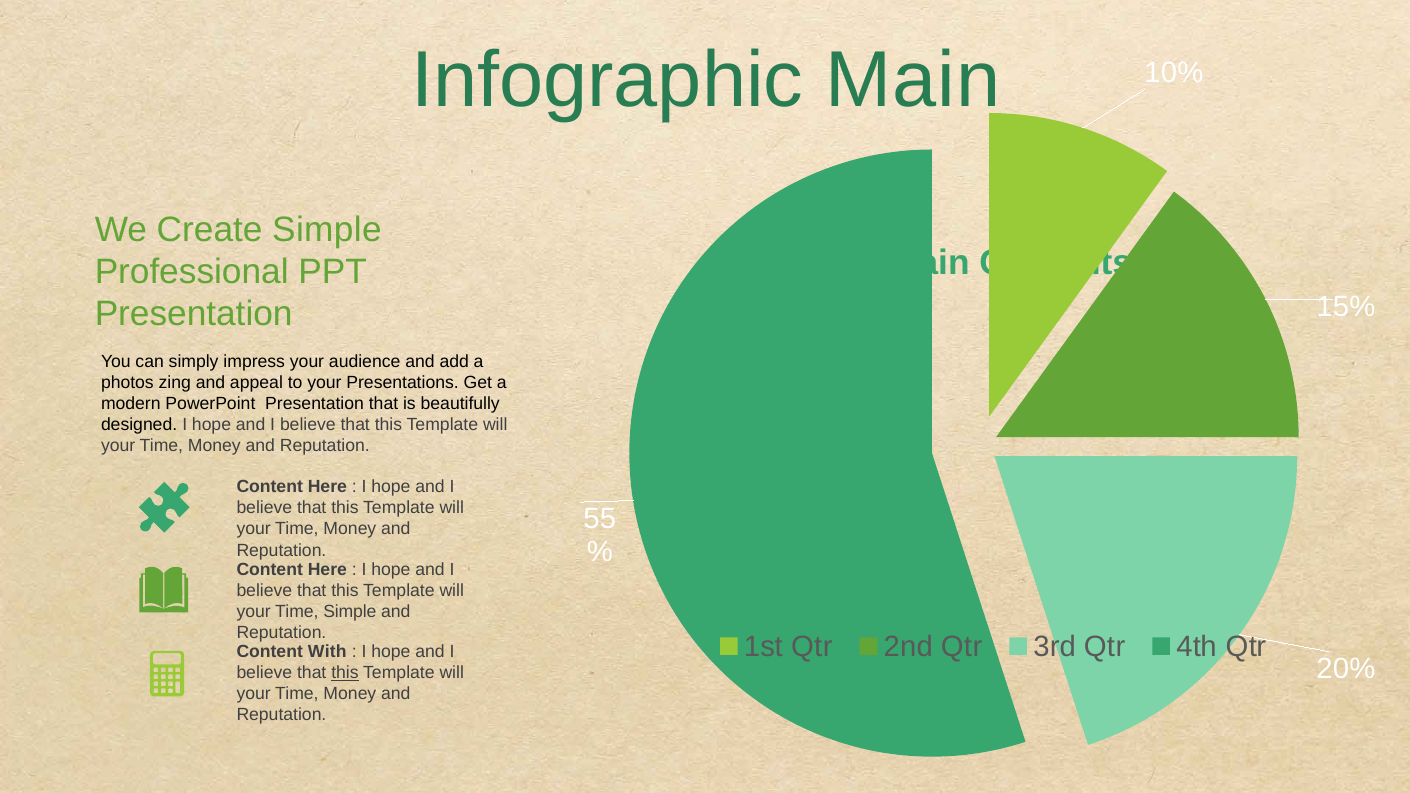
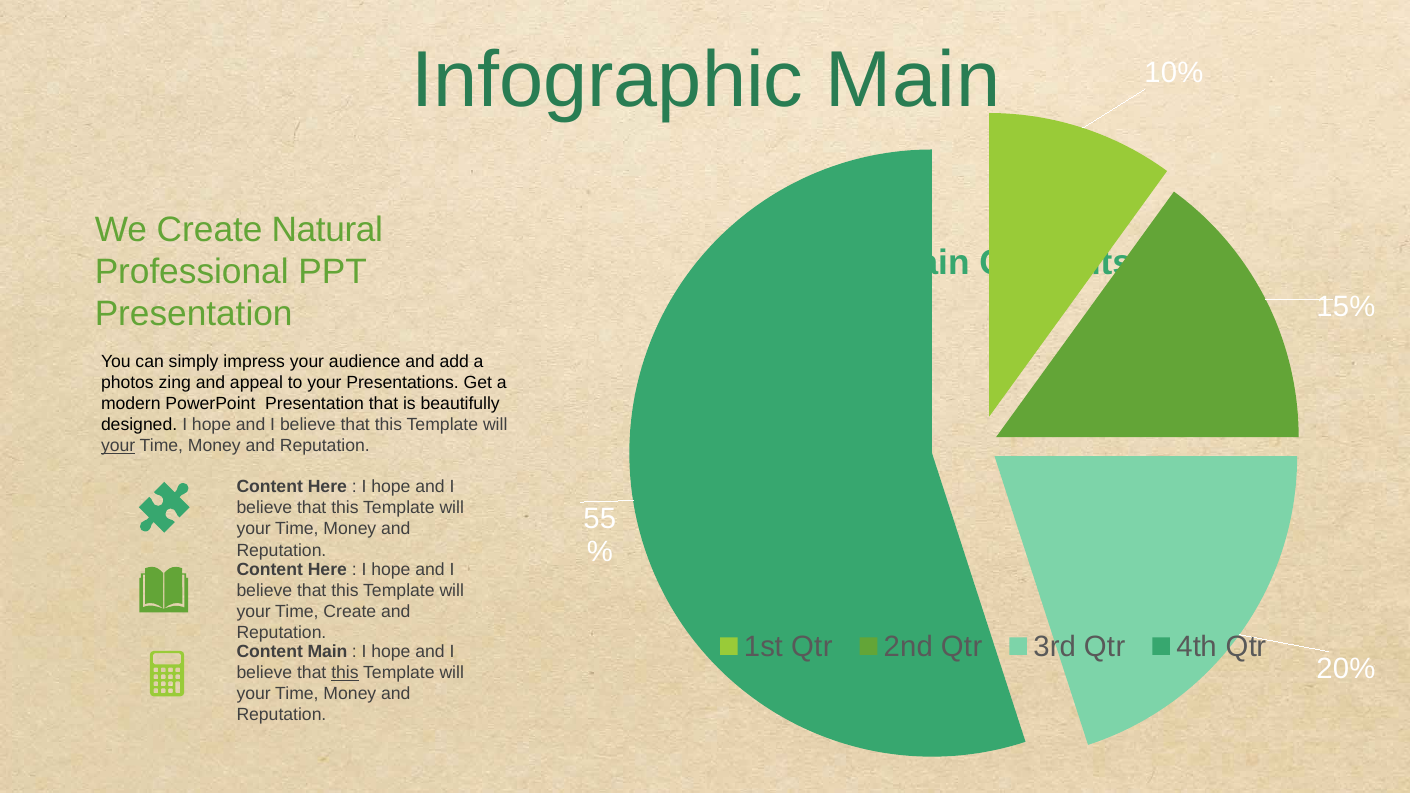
Create Simple: Simple -> Natural
your at (118, 446) underline: none -> present
Time Simple: Simple -> Create
Content With: With -> Main
